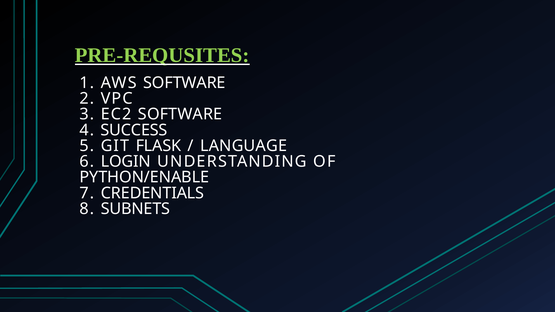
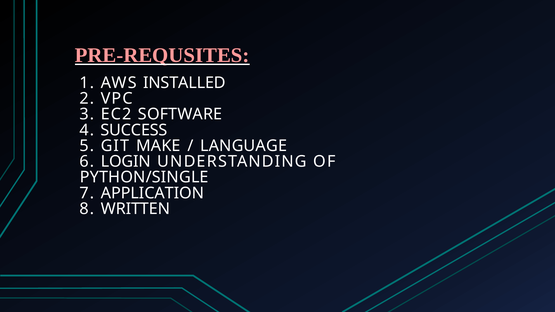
PRE-REQUSITES colour: light green -> pink
AWS SOFTWARE: SOFTWARE -> INSTALLED
FLASK: FLASK -> MAKE
PYTHON/ENABLE: PYTHON/ENABLE -> PYTHON/SINGLE
CREDENTIALS: CREDENTIALS -> APPLICATION
SUBNETS: SUBNETS -> WRITTEN
